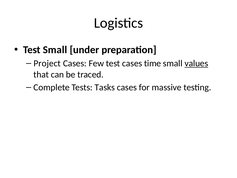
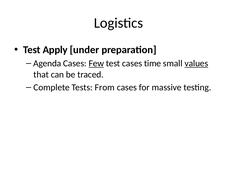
Test Small: Small -> Apply
Project: Project -> Agenda
Few underline: none -> present
Tasks: Tasks -> From
